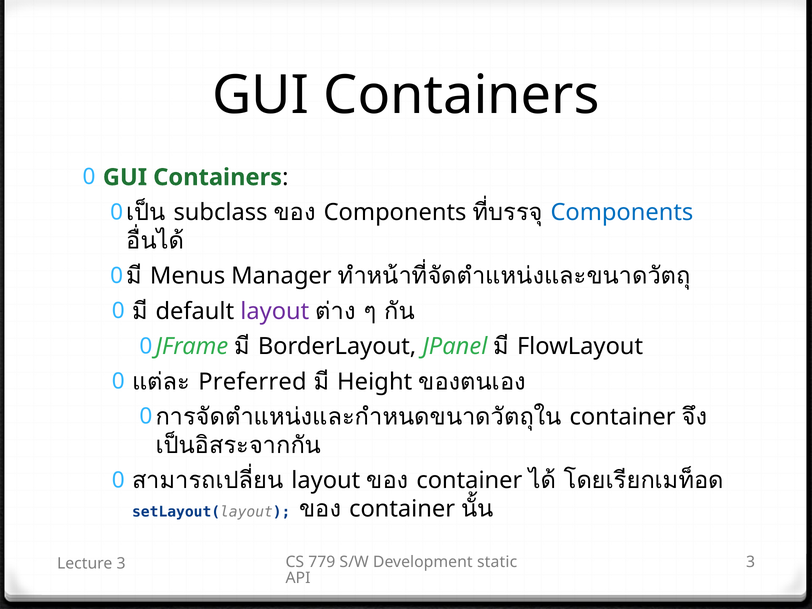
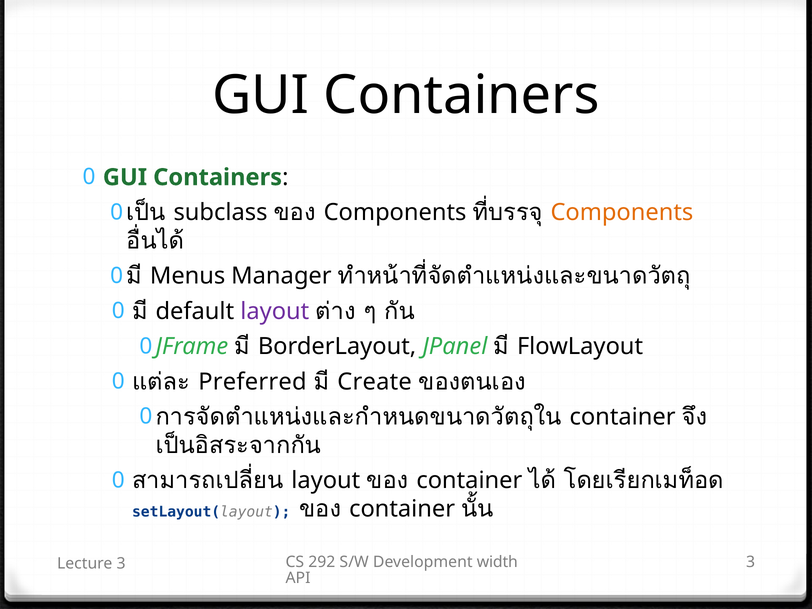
Components at (622, 213) colour: blue -> orange
Height: Height -> Create
779: 779 -> 292
static: static -> width
